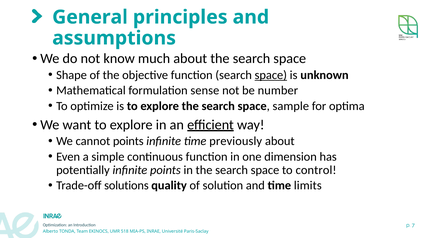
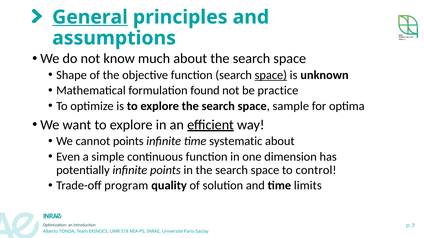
General underline: none -> present
sense: sense -> found
number: number -> practice
previously: previously -> systematic
solutions: solutions -> program
